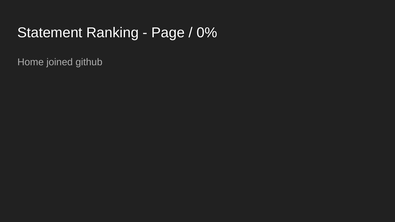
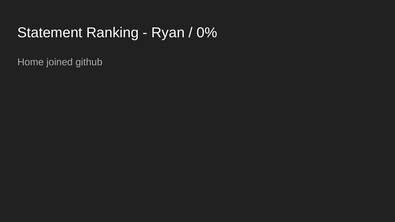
Page: Page -> Ryan
